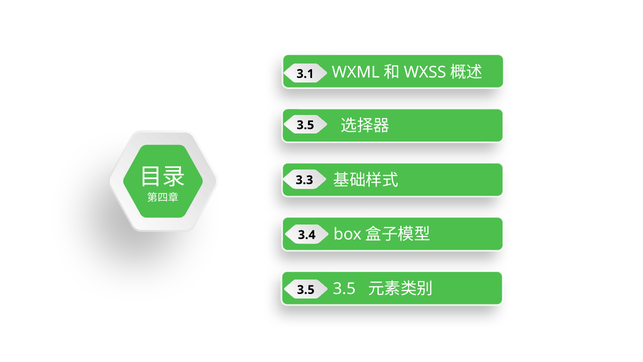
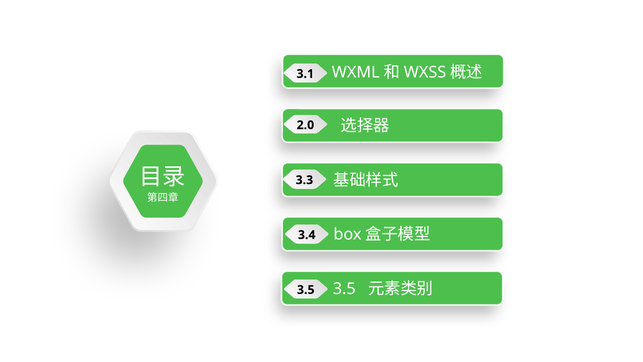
3.5 at (305, 125): 3.5 -> 2.0
